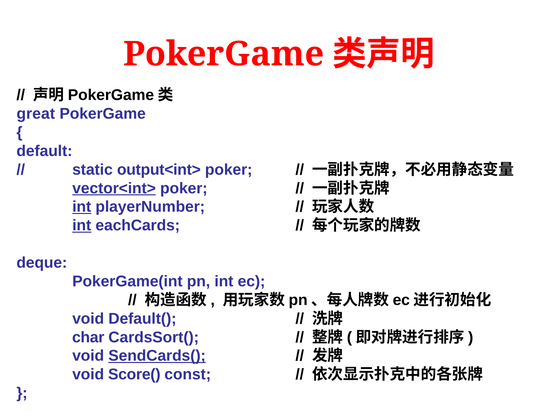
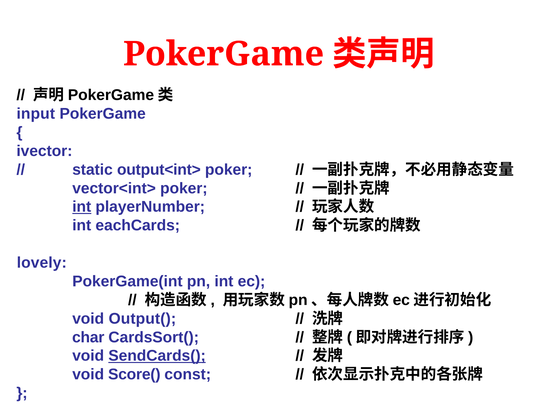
great: great -> input
default: default -> ivector
vector<int> underline: present -> none
int at (82, 225) underline: present -> none
deque: deque -> lovely
Default(: Default( -> Output(
